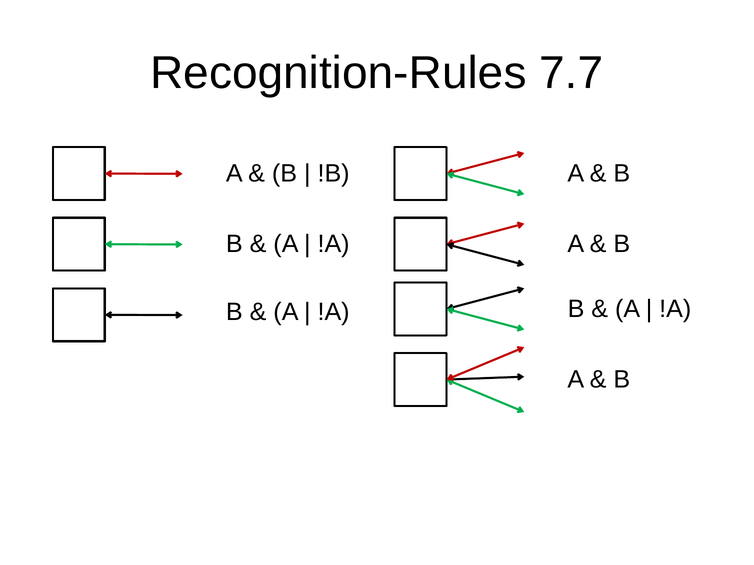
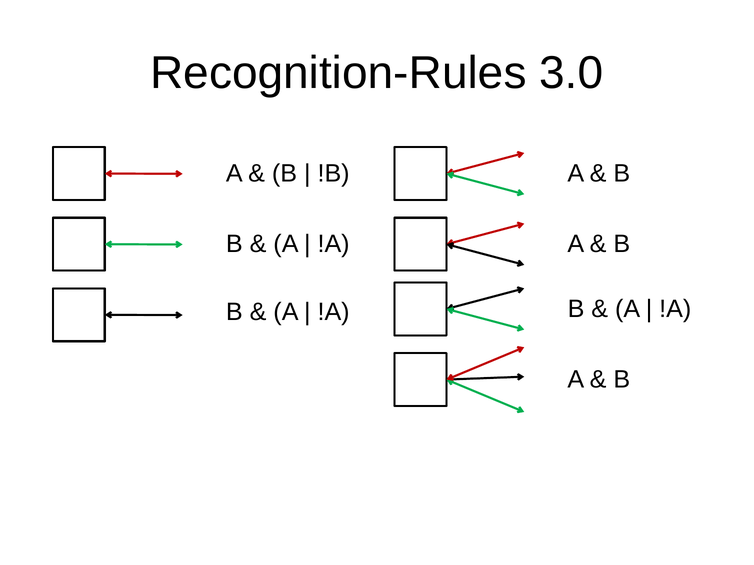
7.7: 7.7 -> 3.0
